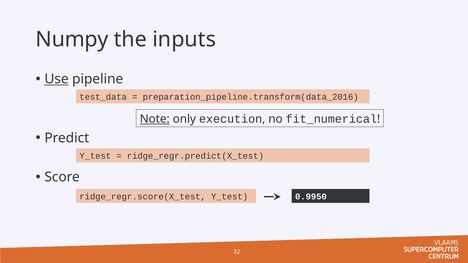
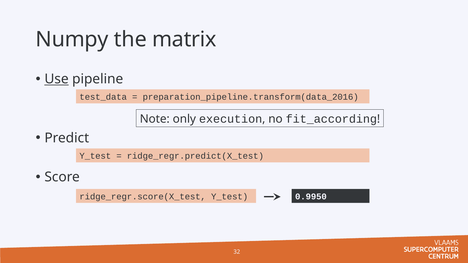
inputs: inputs -> matrix
Note underline: present -> none
fit_numerical: fit_numerical -> fit_according
